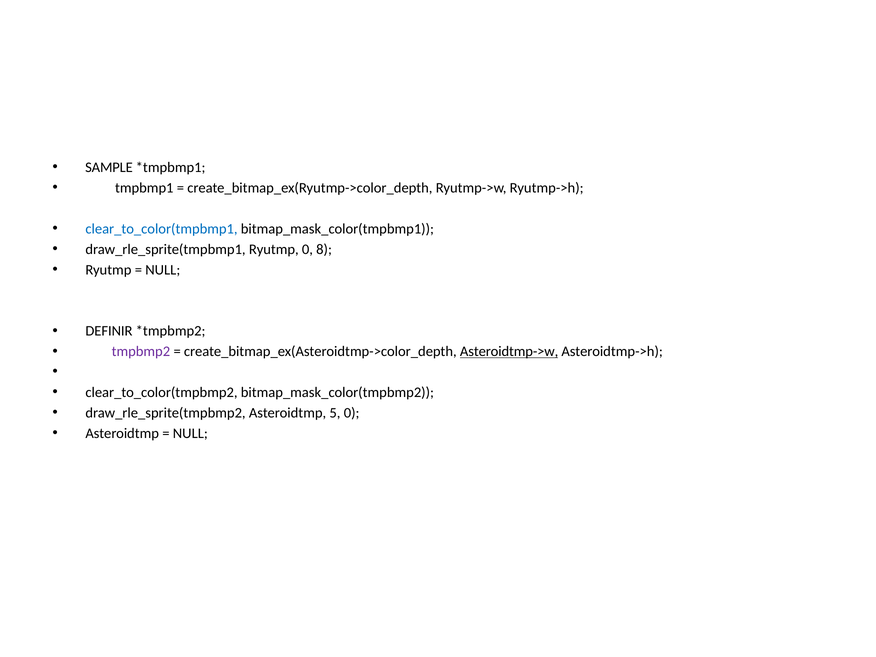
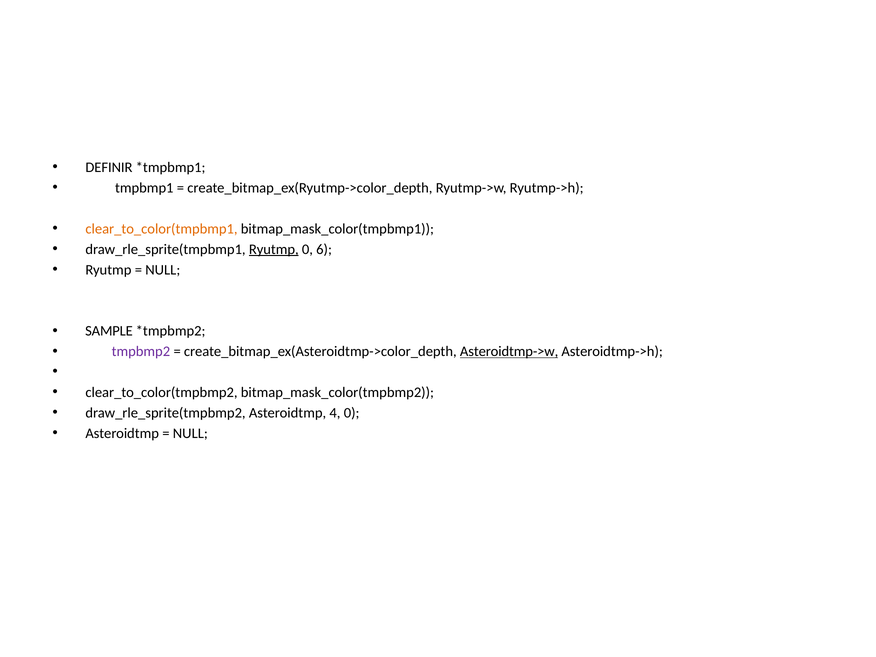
SAMPLE: SAMPLE -> DEFINIR
clear_to_color(tmpbmp1 colour: blue -> orange
Ryutmp at (274, 249) underline: none -> present
8: 8 -> 6
DEFINIR: DEFINIR -> SAMPLE
5: 5 -> 4
